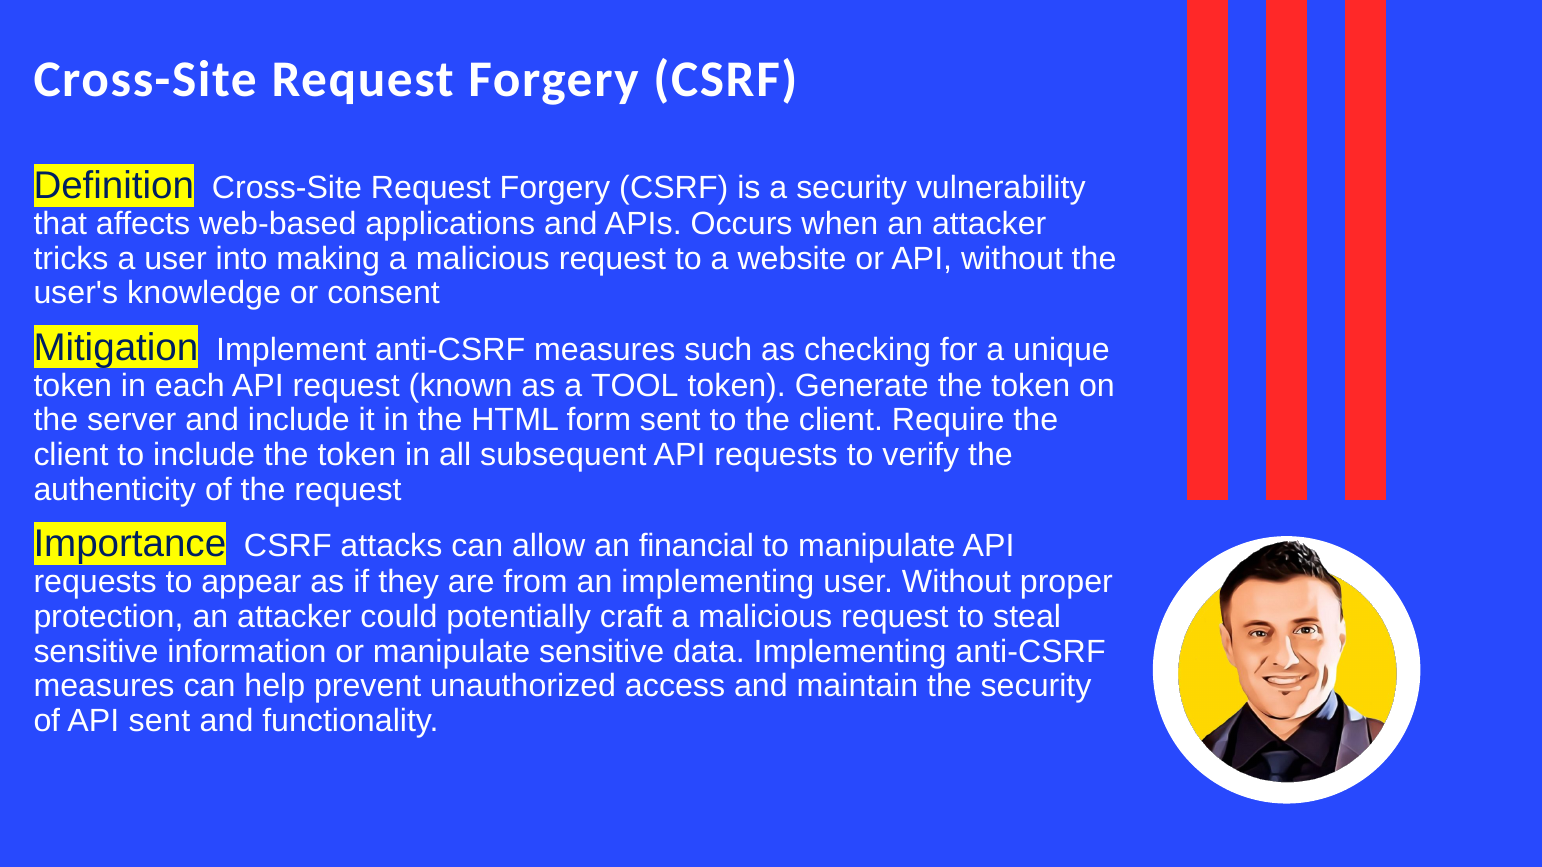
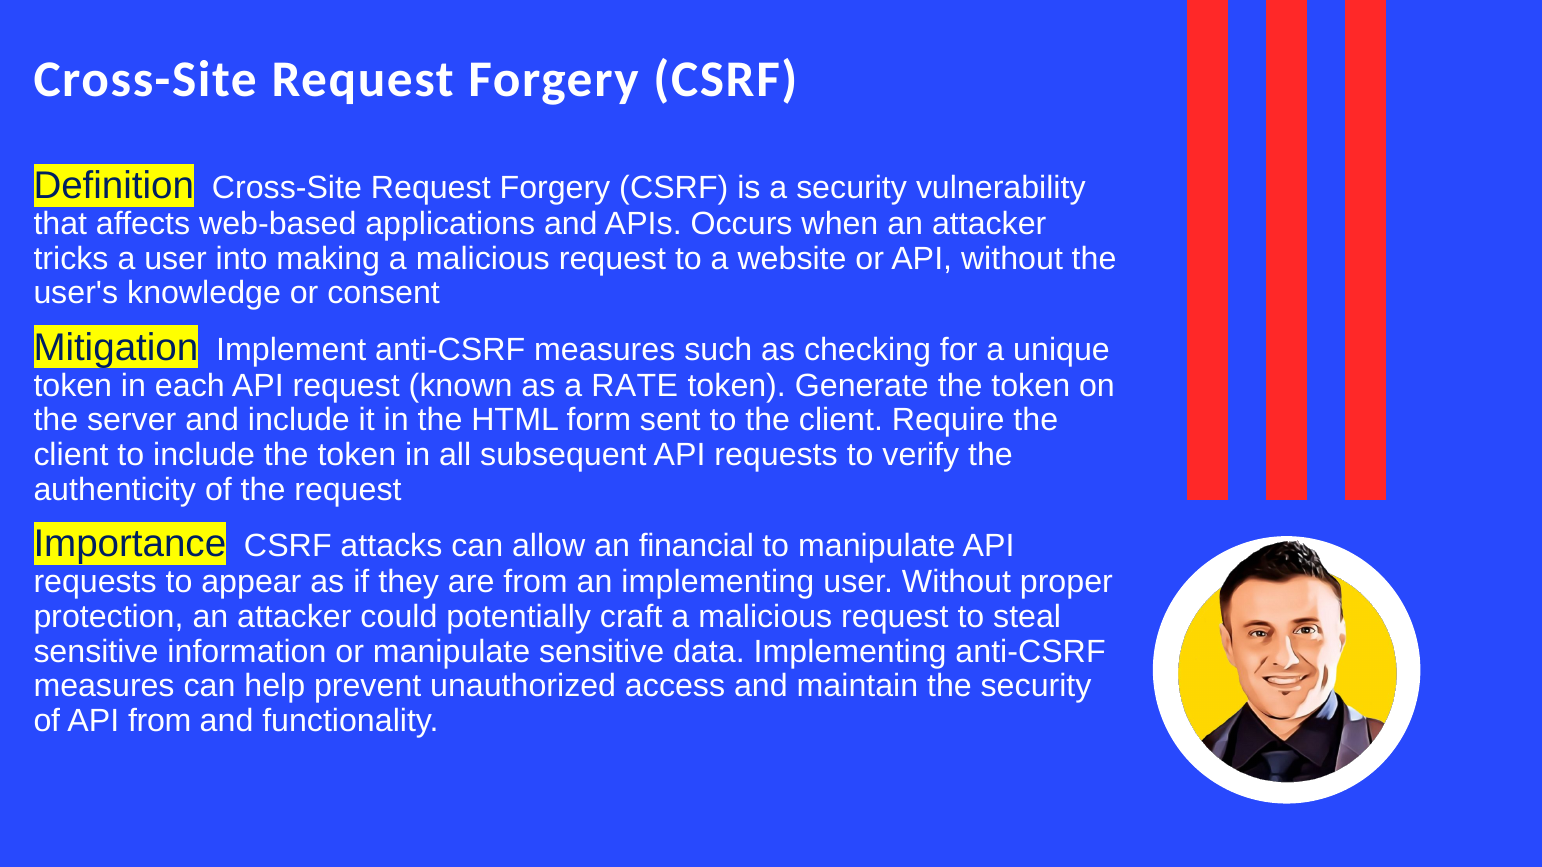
TOOL: TOOL -> RATE
API sent: sent -> from
